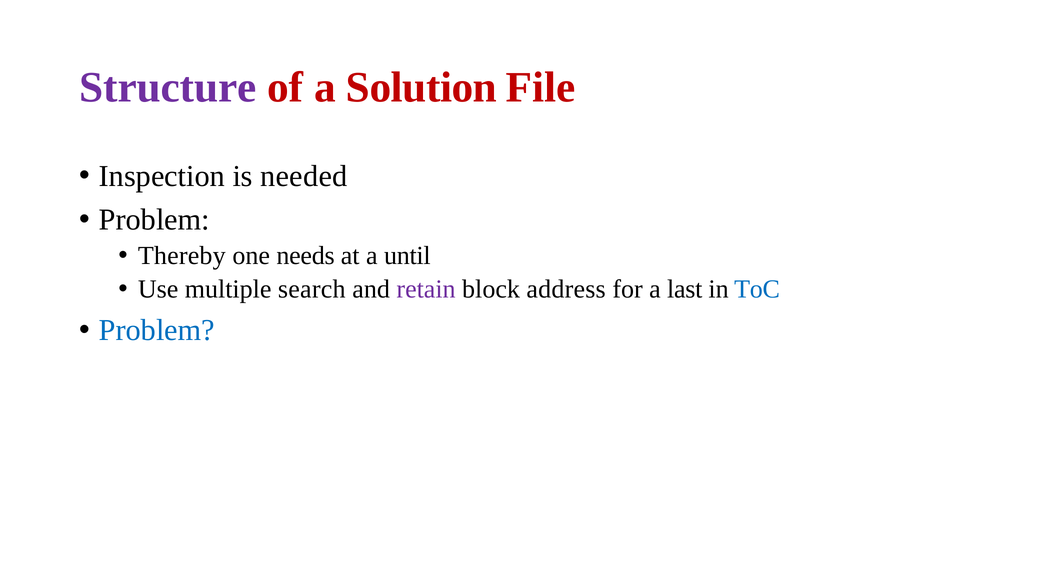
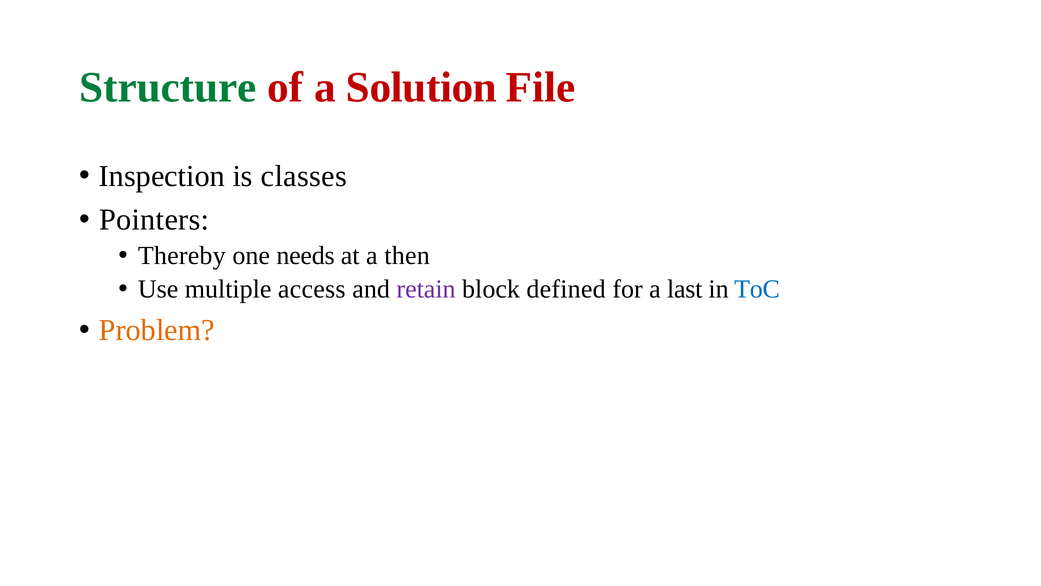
Structure colour: purple -> green
needed: needed -> classes
Problem at (154, 220): Problem -> Pointers
until: until -> then
search: search -> access
address: address -> defined
Problem at (157, 330) colour: blue -> orange
